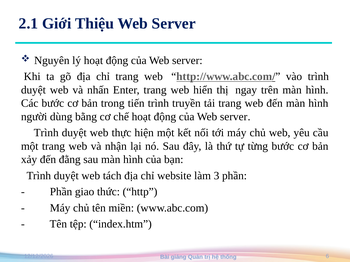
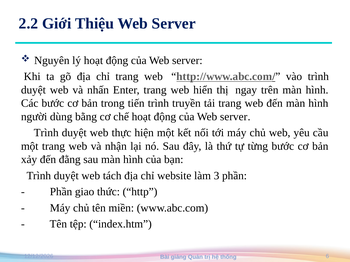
2.1: 2.1 -> 2.2
